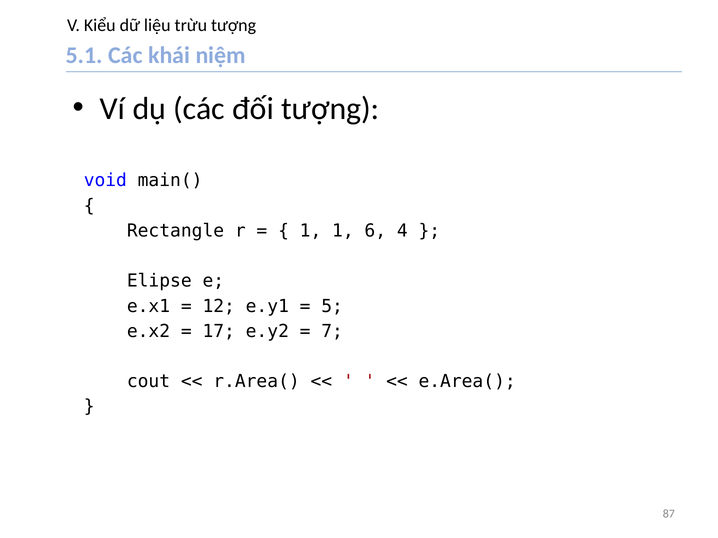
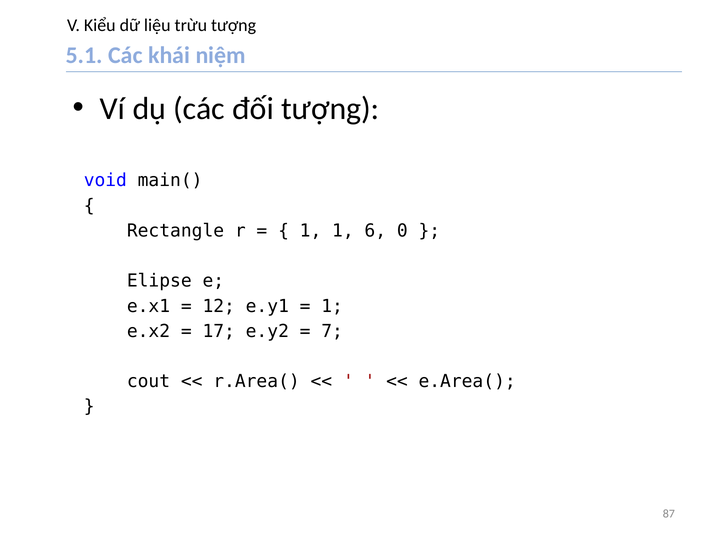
4: 4 -> 0
5 at (332, 306): 5 -> 1
